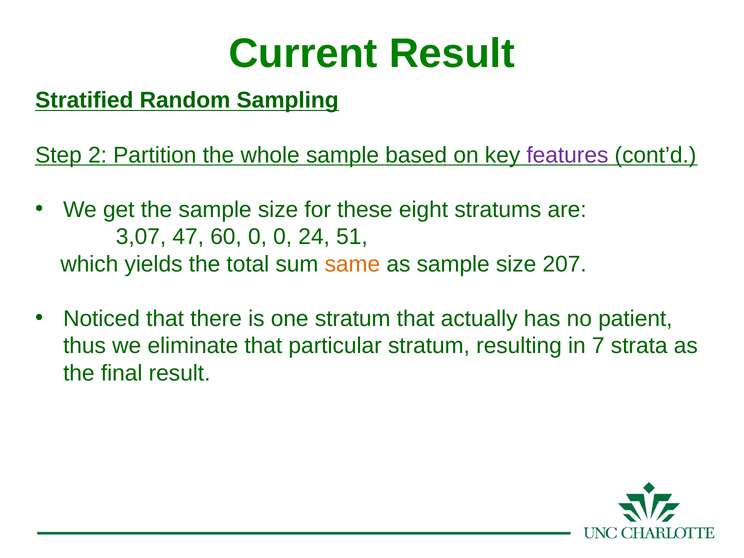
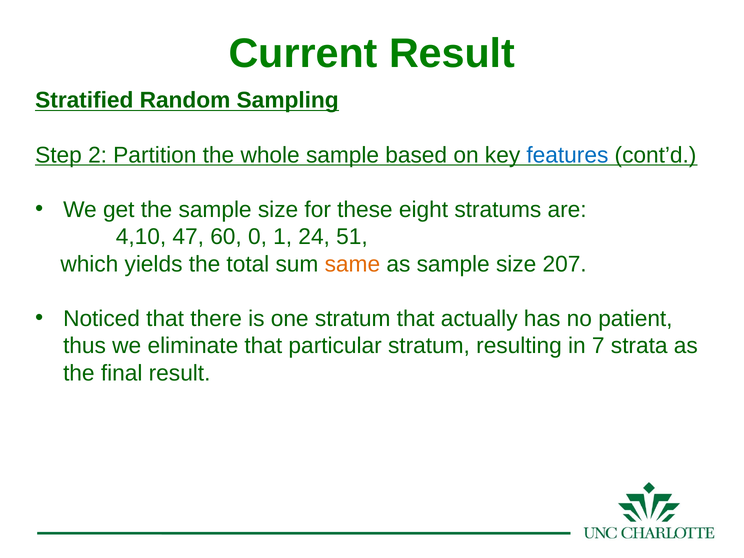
features colour: purple -> blue
3,07: 3,07 -> 4,10
0 0: 0 -> 1
